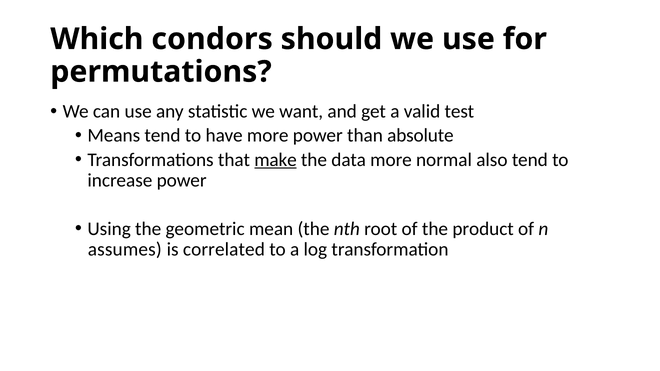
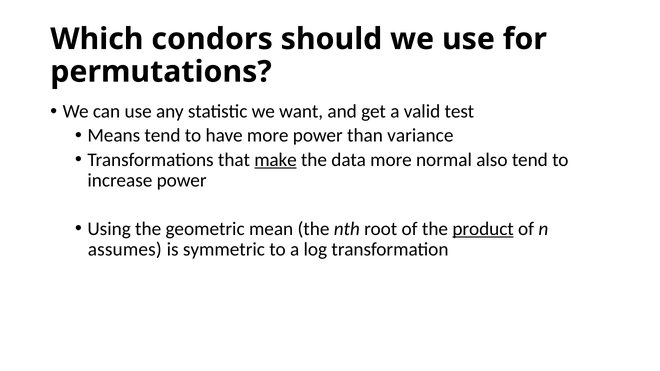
absolute: absolute -> variance
product underline: none -> present
correlated: correlated -> symmetric
